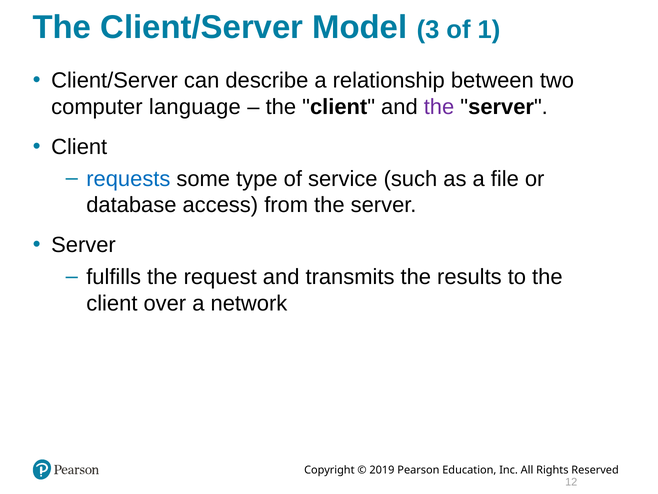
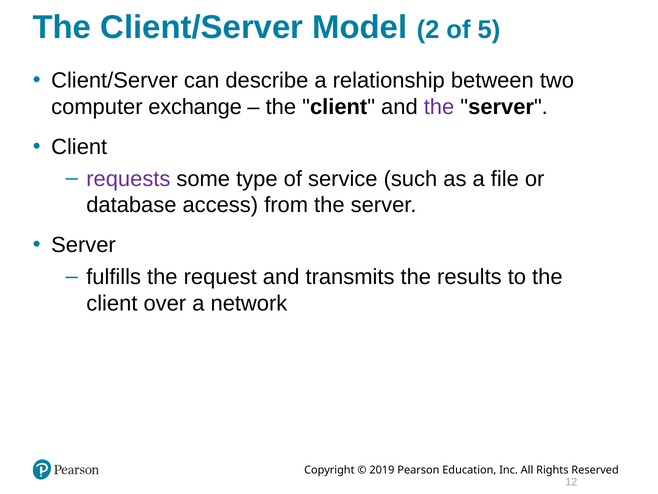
3: 3 -> 2
1: 1 -> 5
language: language -> exchange
requests colour: blue -> purple
